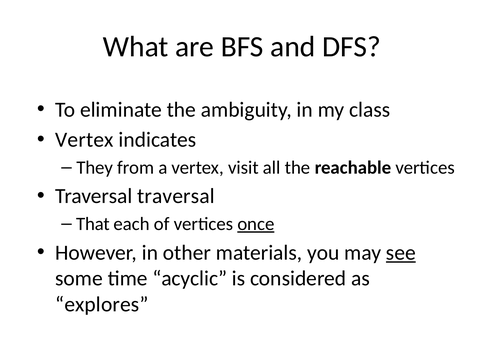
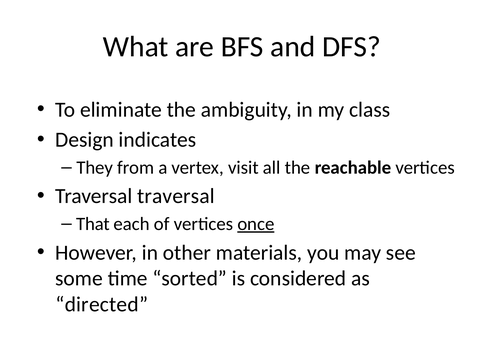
Vertex at (84, 140): Vertex -> Design
see underline: present -> none
acyclic: acyclic -> sorted
explores: explores -> directed
